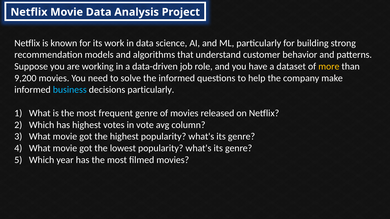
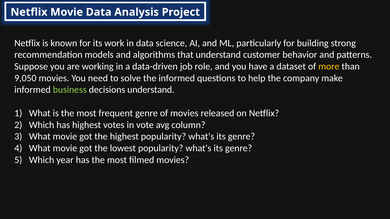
9,200: 9,200 -> 9,050
business colour: light blue -> light green
decisions particularly: particularly -> understand
